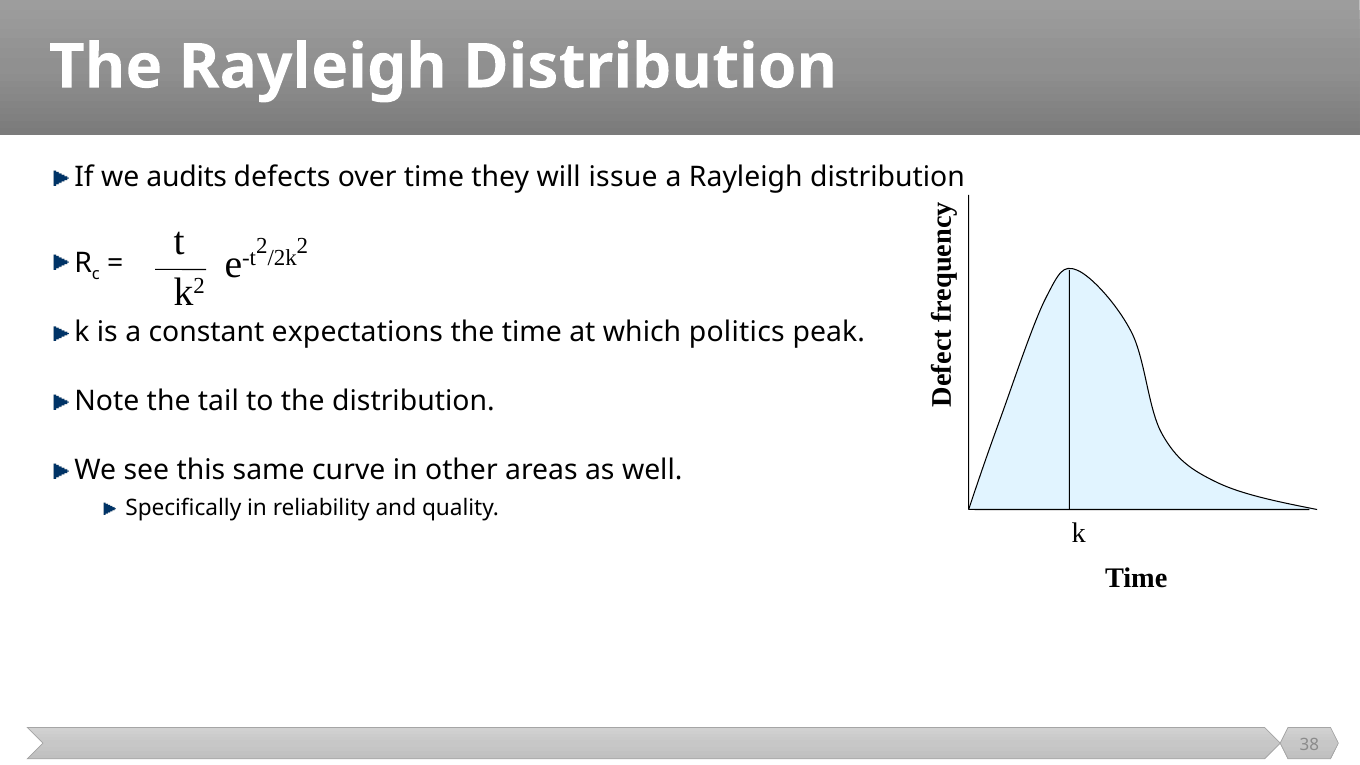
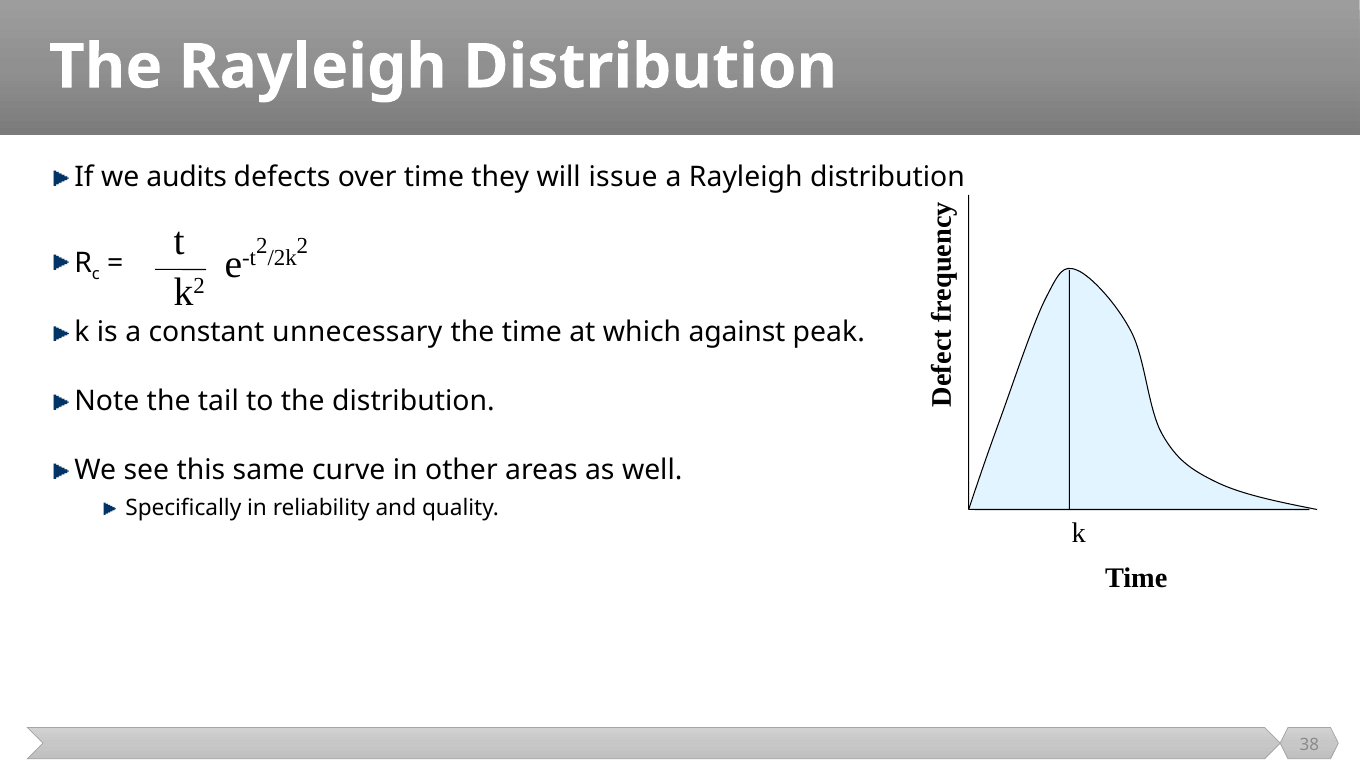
expectations: expectations -> unnecessary
politics: politics -> against
